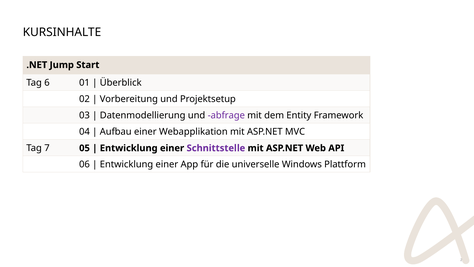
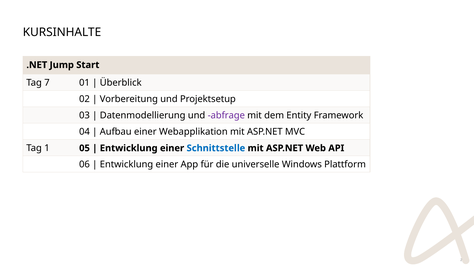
6: 6 -> 7
7: 7 -> 1
Schnittstelle colour: purple -> blue
